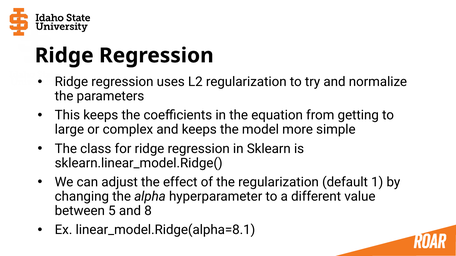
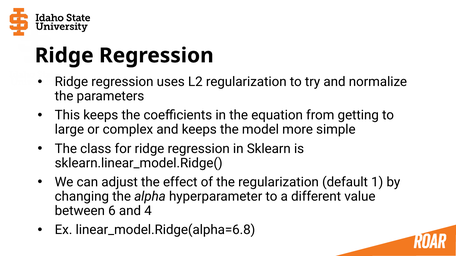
5: 5 -> 6
8: 8 -> 4
linear_model.Ridge(alpha=8.1: linear_model.Ridge(alpha=8.1 -> linear_model.Ridge(alpha=6.8
